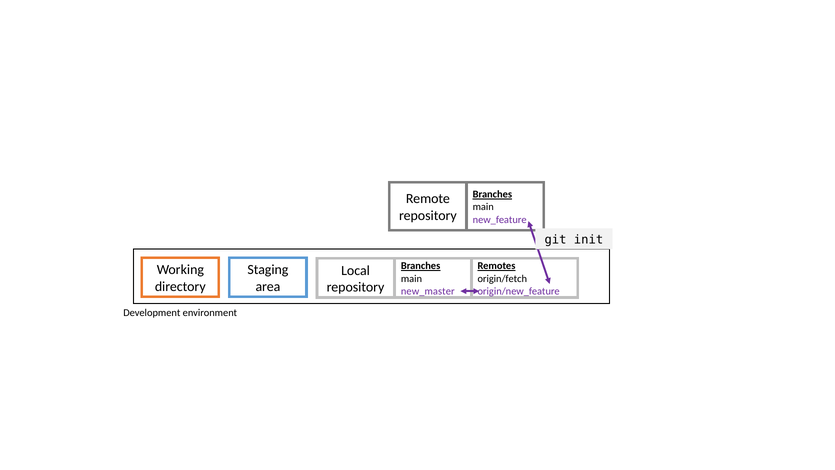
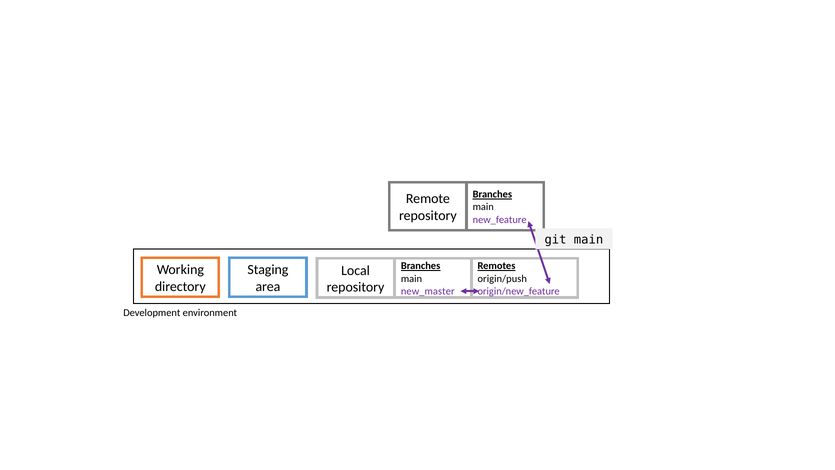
git init: init -> main
origin/fetch: origin/fetch -> origin/push
